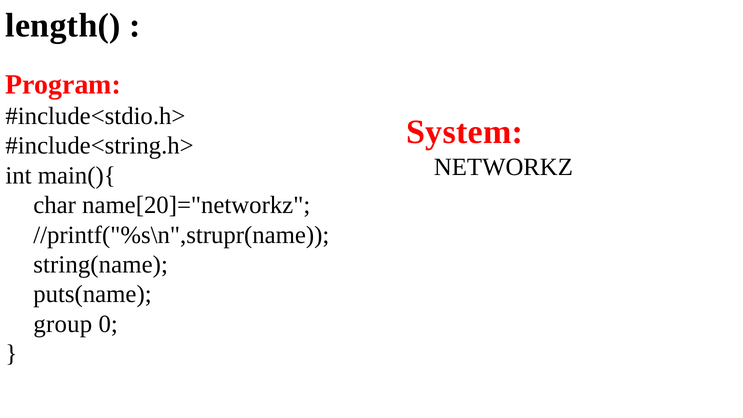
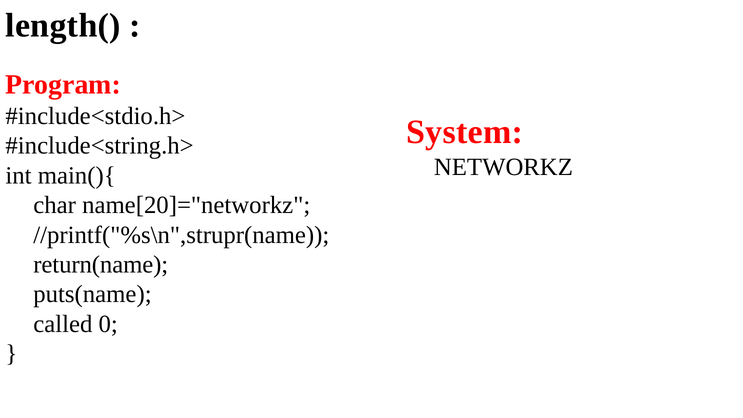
string(name: string(name -> return(name
group: group -> called
